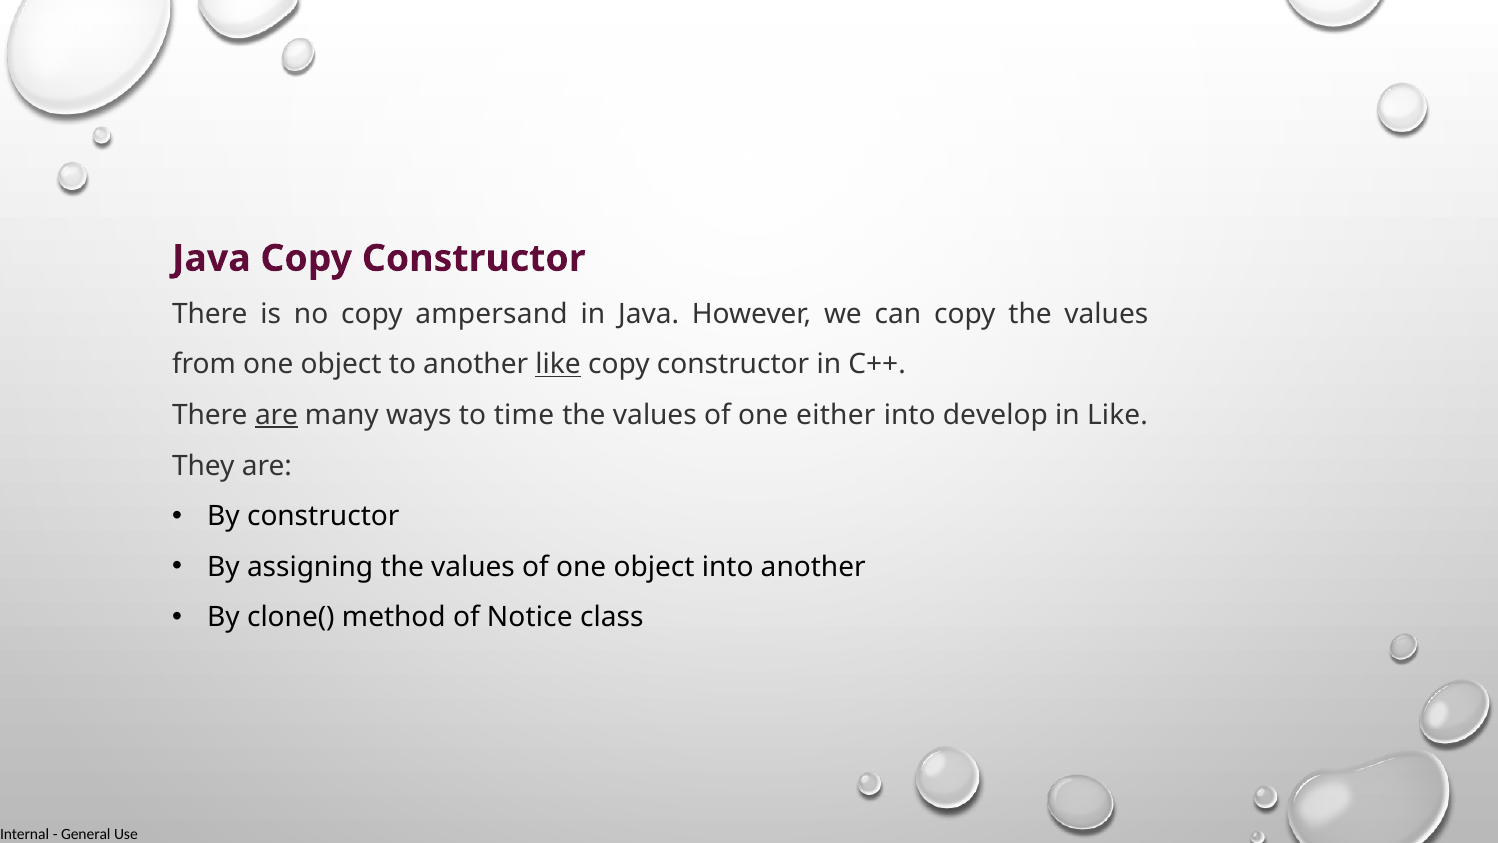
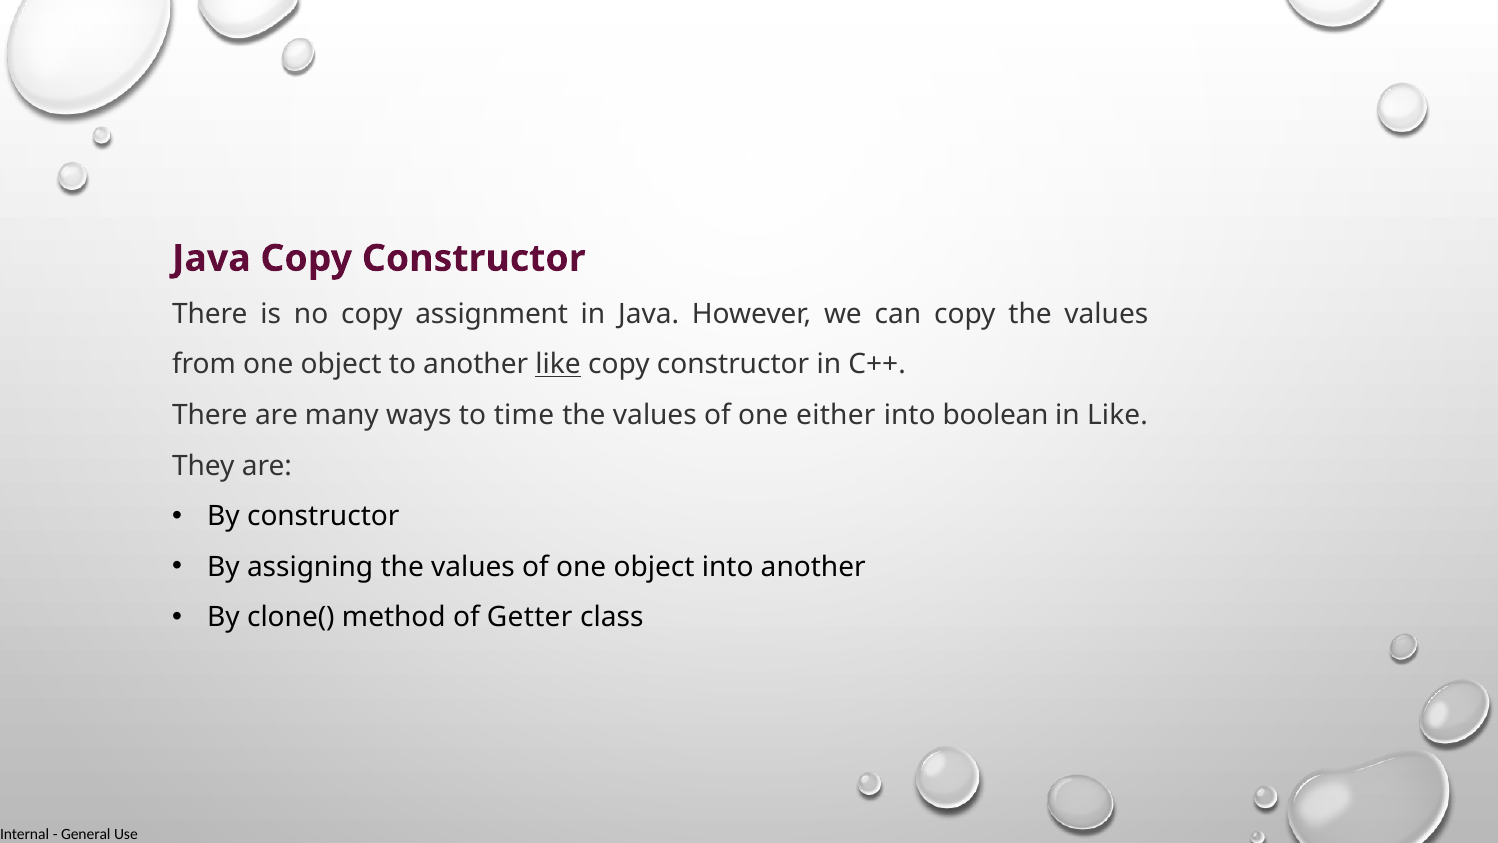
ampersand: ampersand -> assignment
are at (276, 415) underline: present -> none
develop: develop -> boolean
Notice: Notice -> Getter
